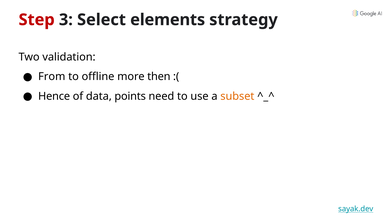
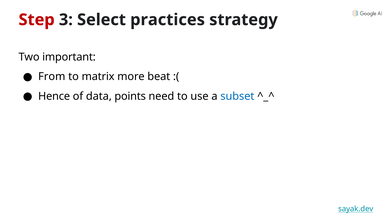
elements: elements -> practices
validation: validation -> important
offline: offline -> matrix
then: then -> beat
subset colour: orange -> blue
